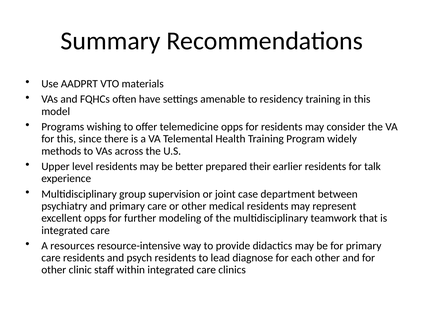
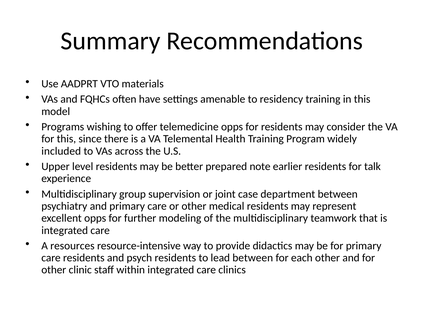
methods: methods -> included
their: their -> note
lead diagnose: diagnose -> between
